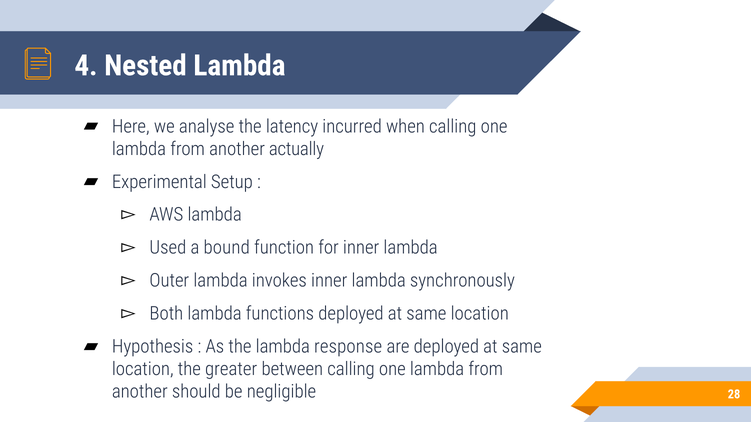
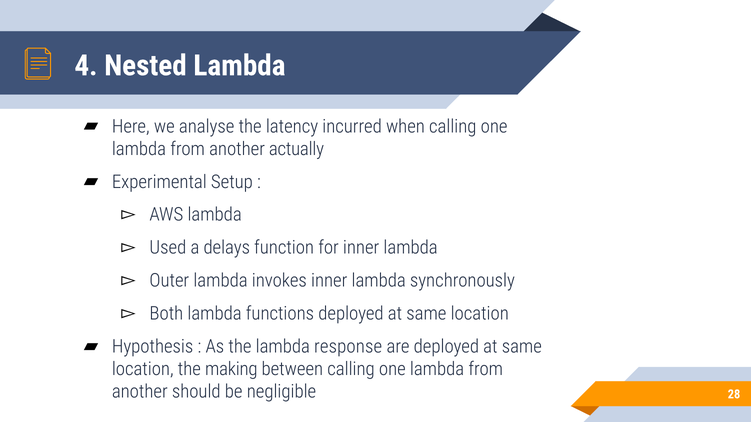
bound: bound -> delays
greater: greater -> making
